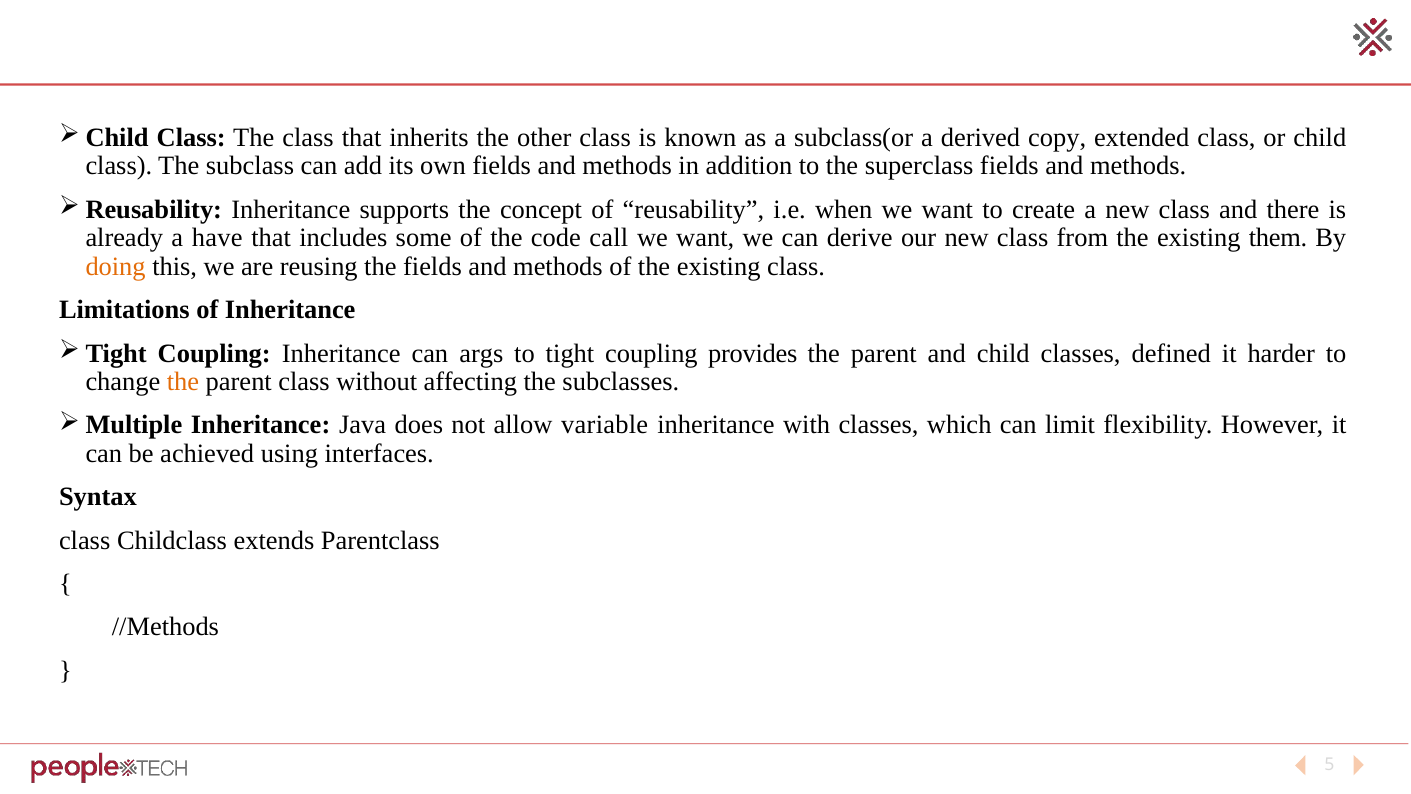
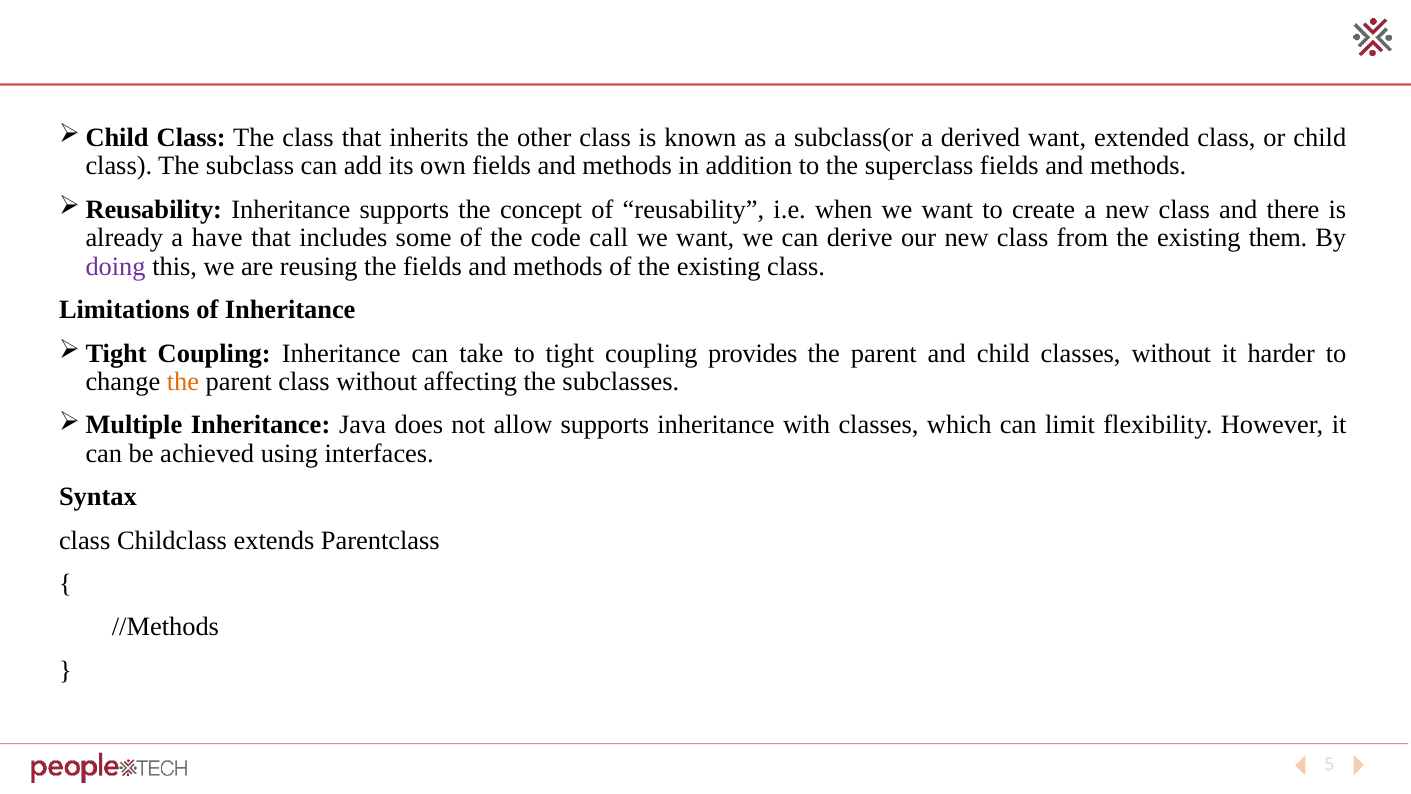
derived copy: copy -> want
doing colour: orange -> purple
args: args -> take
classes defined: defined -> without
allow variable: variable -> supports
